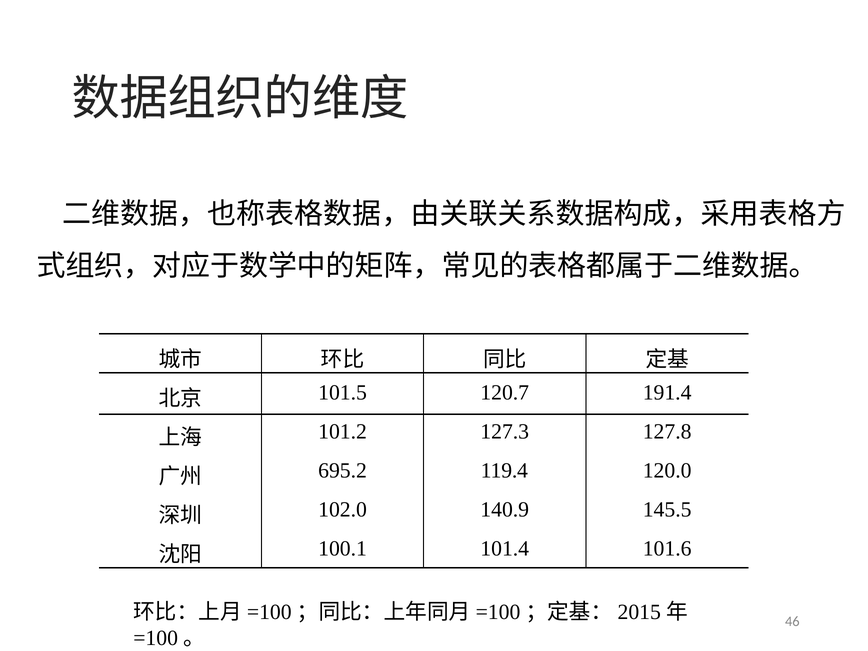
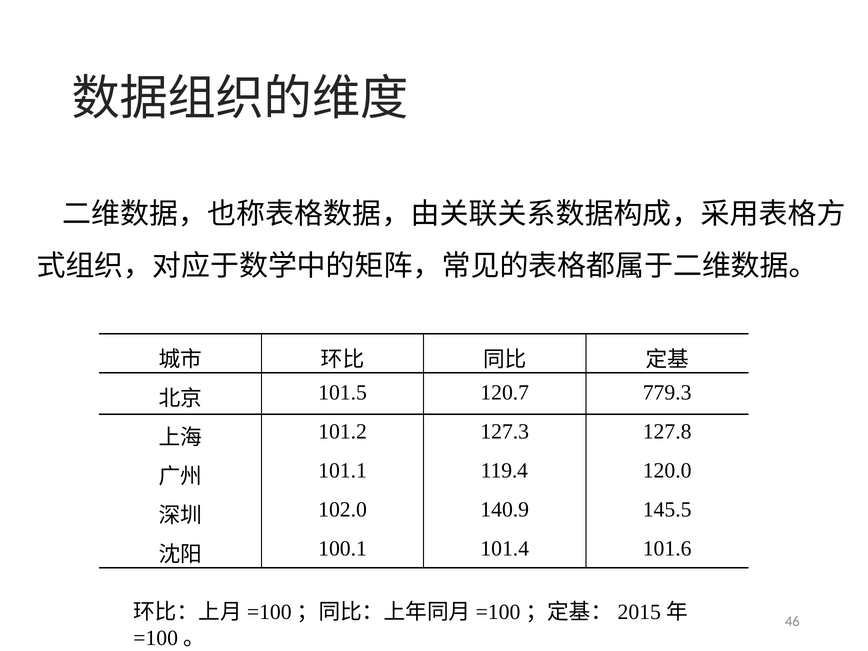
191.4: 191.4 -> 779.3
695.2: 695.2 -> 101.1
